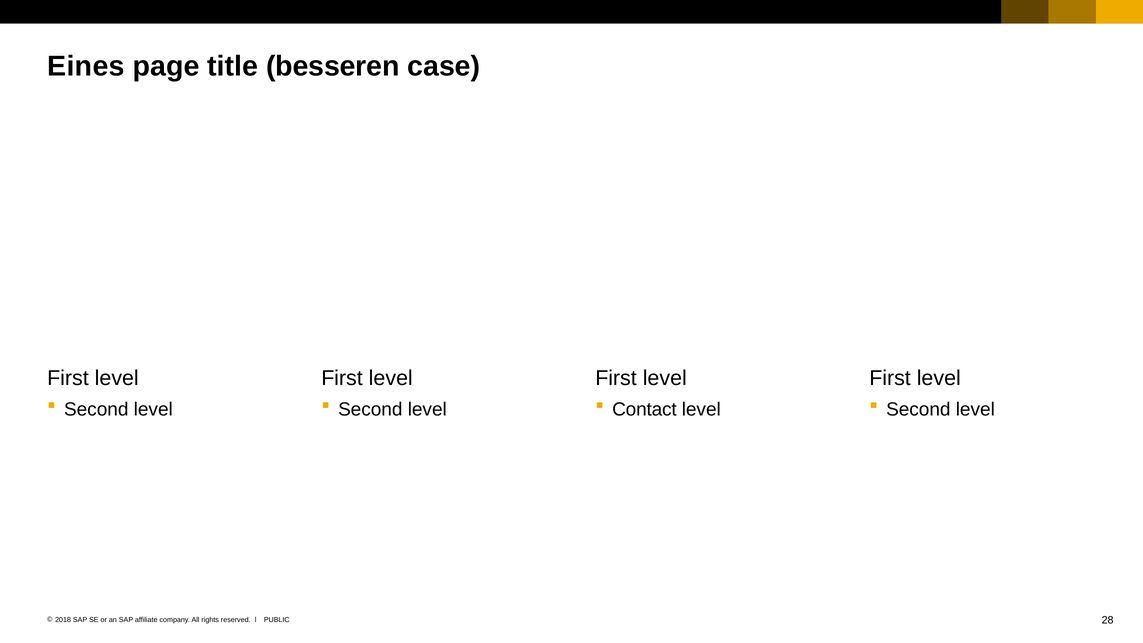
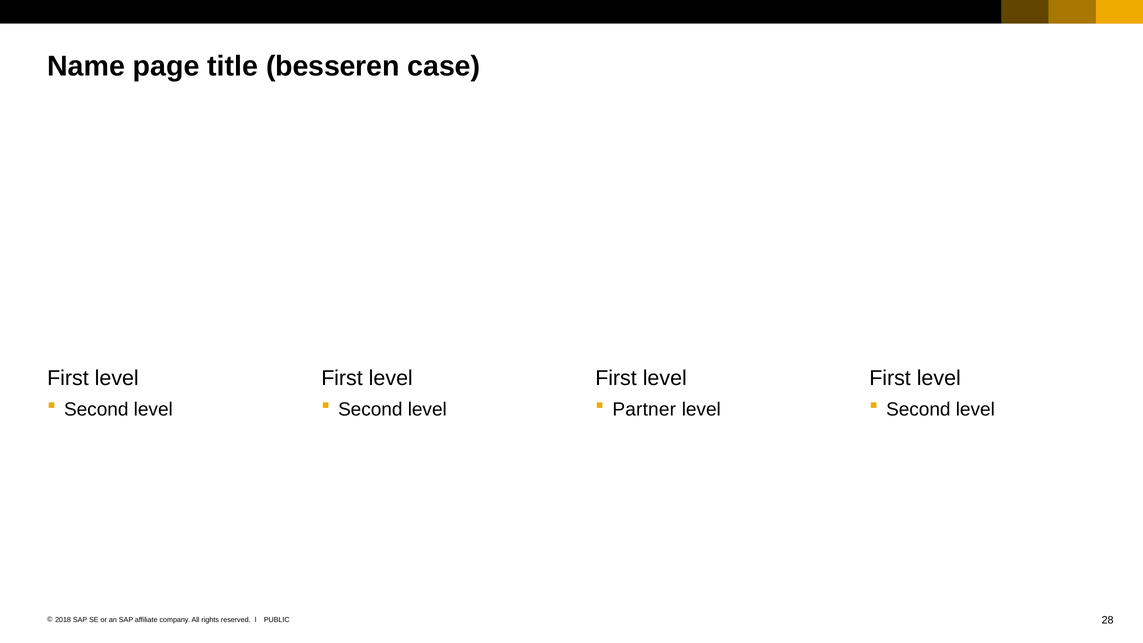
Eines: Eines -> Name
Contact: Contact -> Partner
